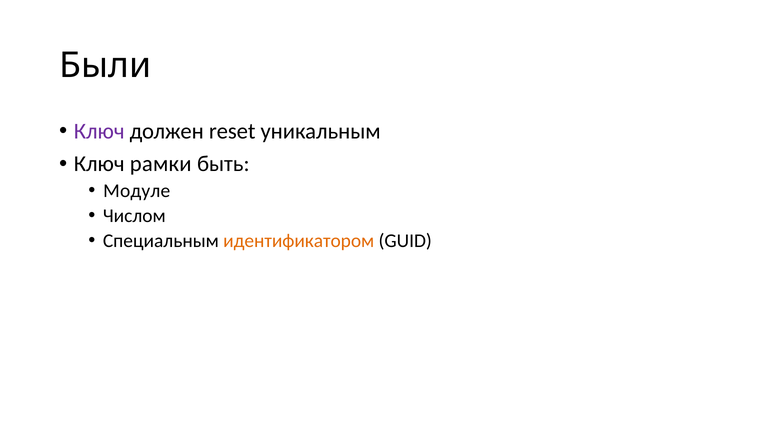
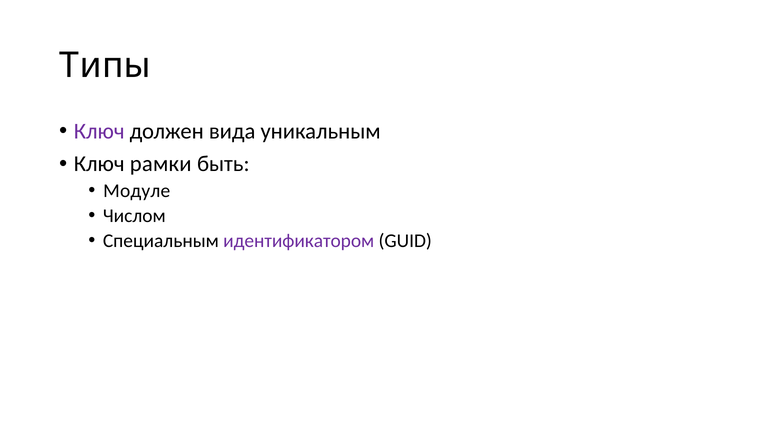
Были: Были -> Типы
reset: reset -> вида
идентификатором colour: orange -> purple
